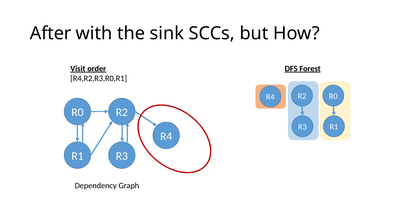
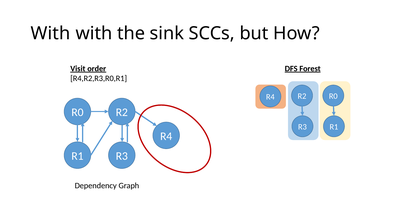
After at (51, 33): After -> With
